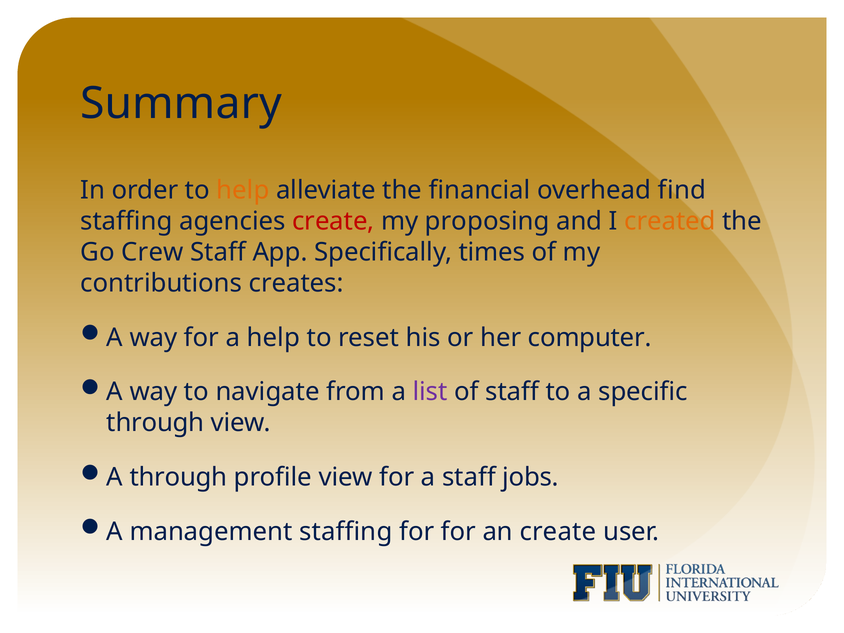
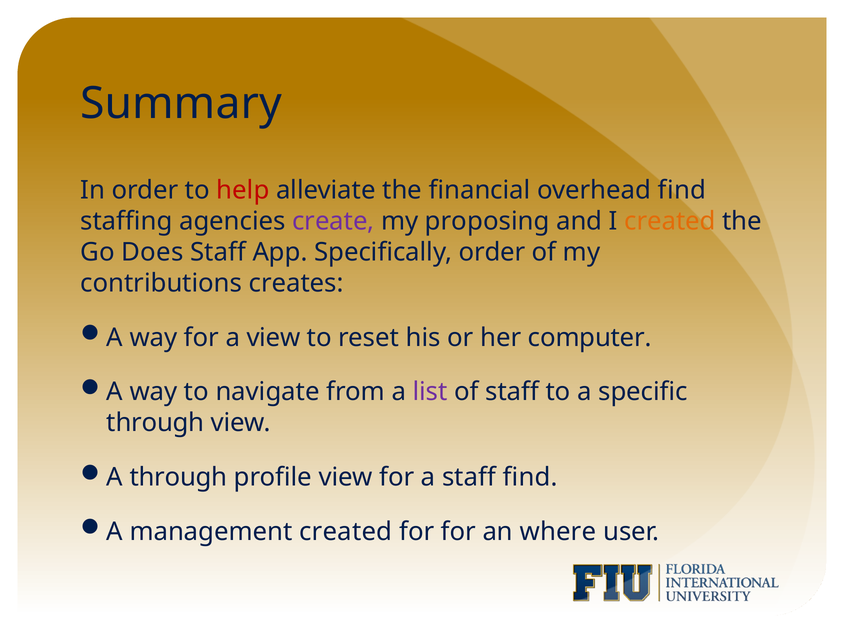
help at (243, 190) colour: orange -> red
create at (333, 221) colour: red -> purple
Crew: Crew -> Does
Specifically times: times -> order
a help: help -> view
staff jobs: jobs -> find
management staffing: staffing -> created
an create: create -> where
